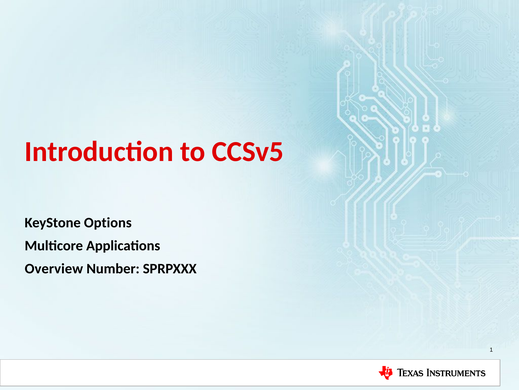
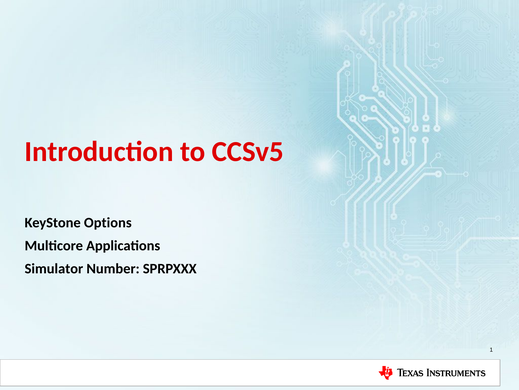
Overview: Overview -> Simulator
